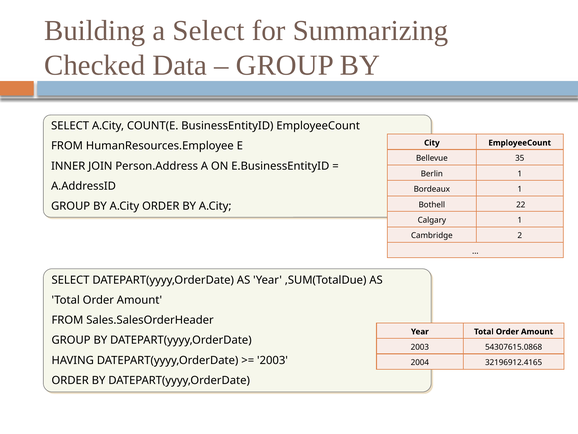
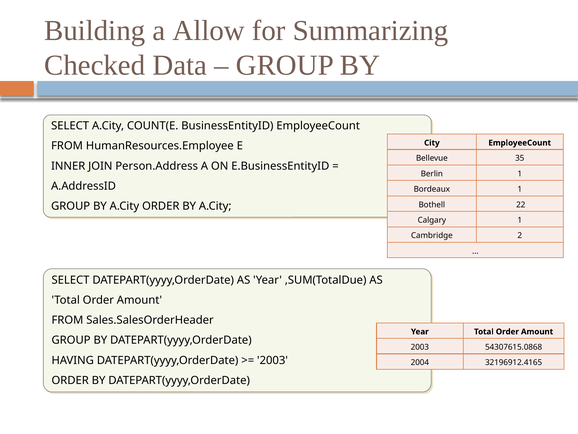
a Select: Select -> Allow
